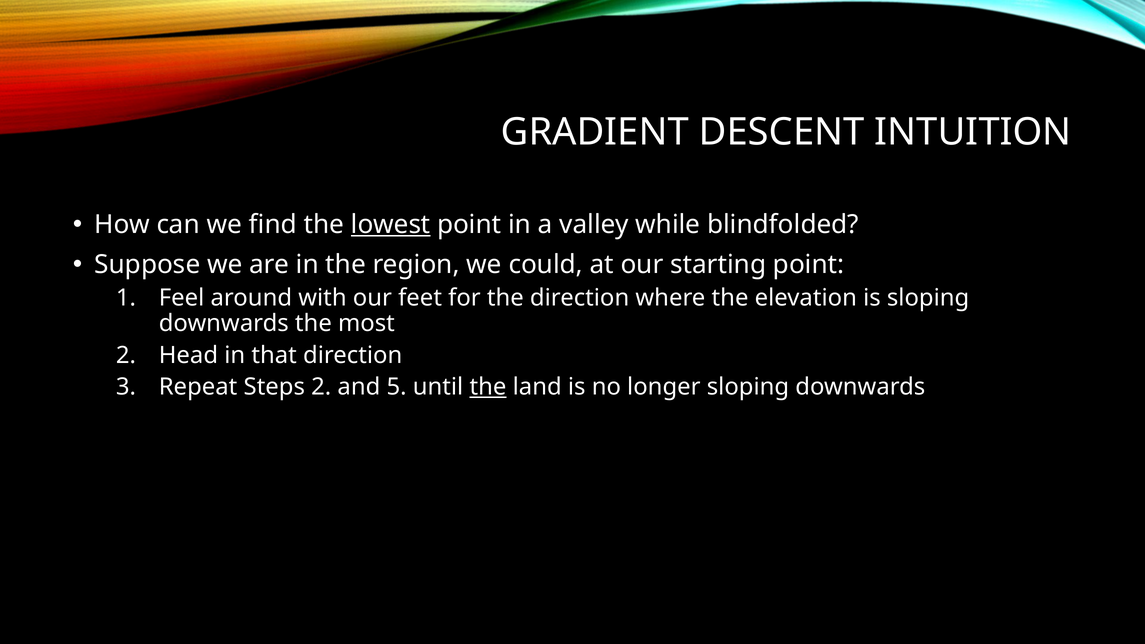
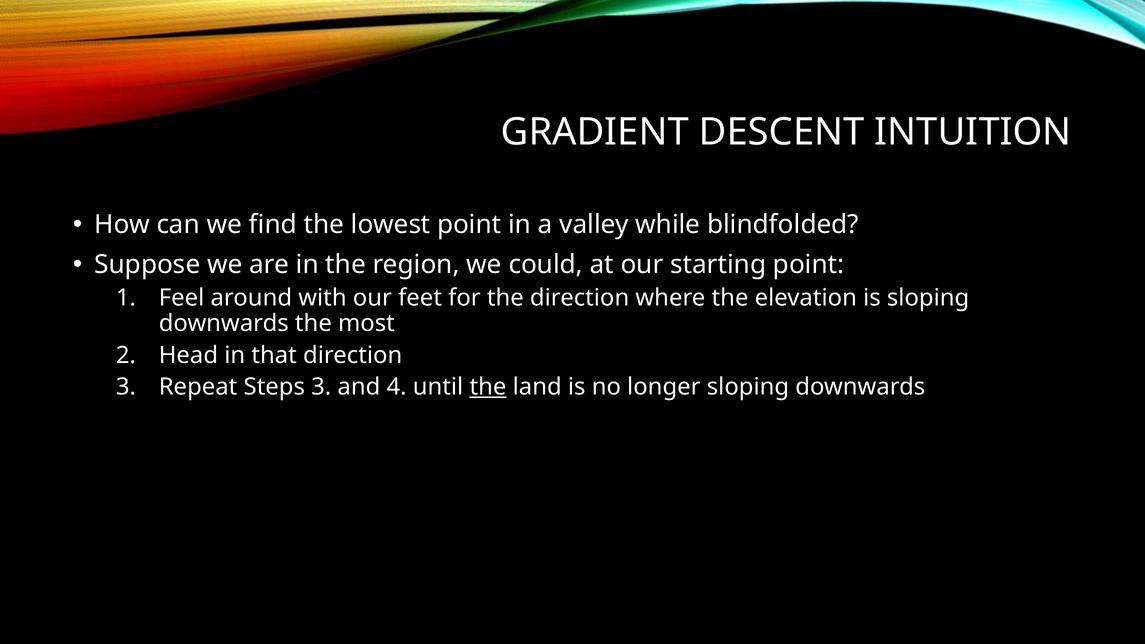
lowest underline: present -> none
Steps 2: 2 -> 3
5: 5 -> 4
